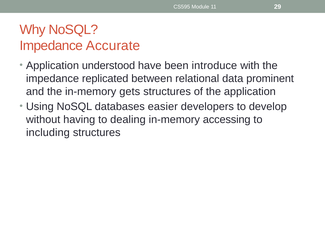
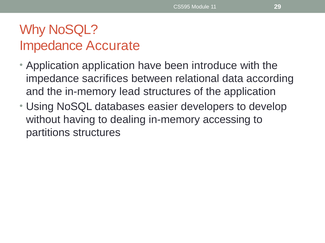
Application understood: understood -> application
replicated: replicated -> sacrifices
prominent: prominent -> according
gets: gets -> lead
including: including -> partitions
